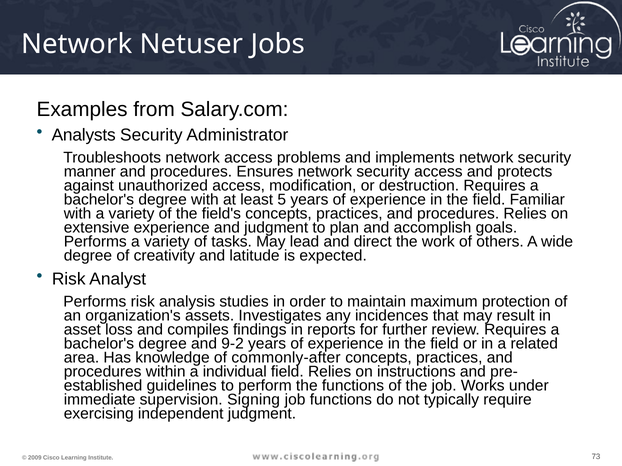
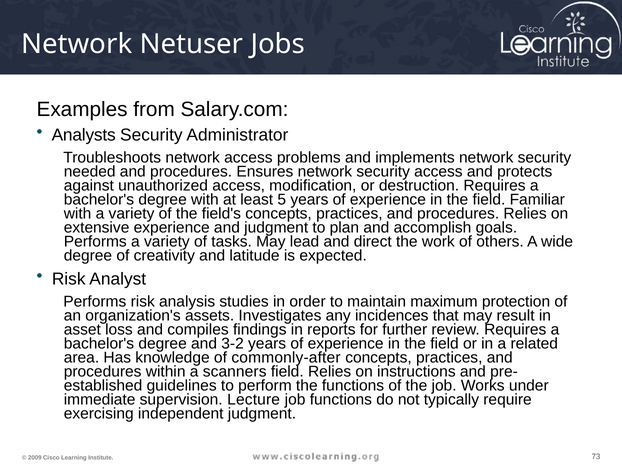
manner: manner -> needed
9-2: 9-2 -> 3-2
individual: individual -> scanners
Signing: Signing -> Lecture
